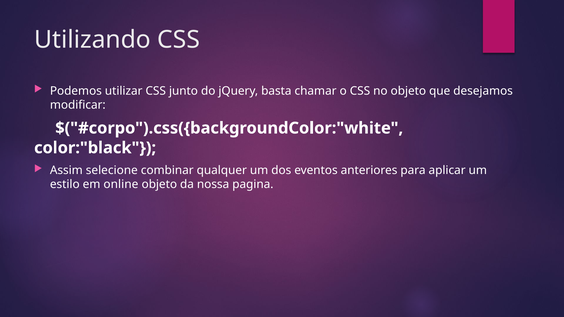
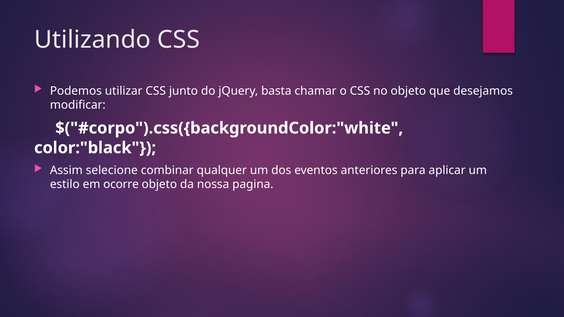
online: online -> ocorre
